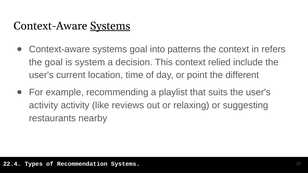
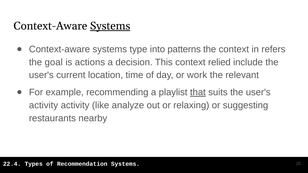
systems goal: goal -> type
system: system -> actions
point: point -> work
different: different -> relevant
that underline: none -> present
reviews: reviews -> analyze
